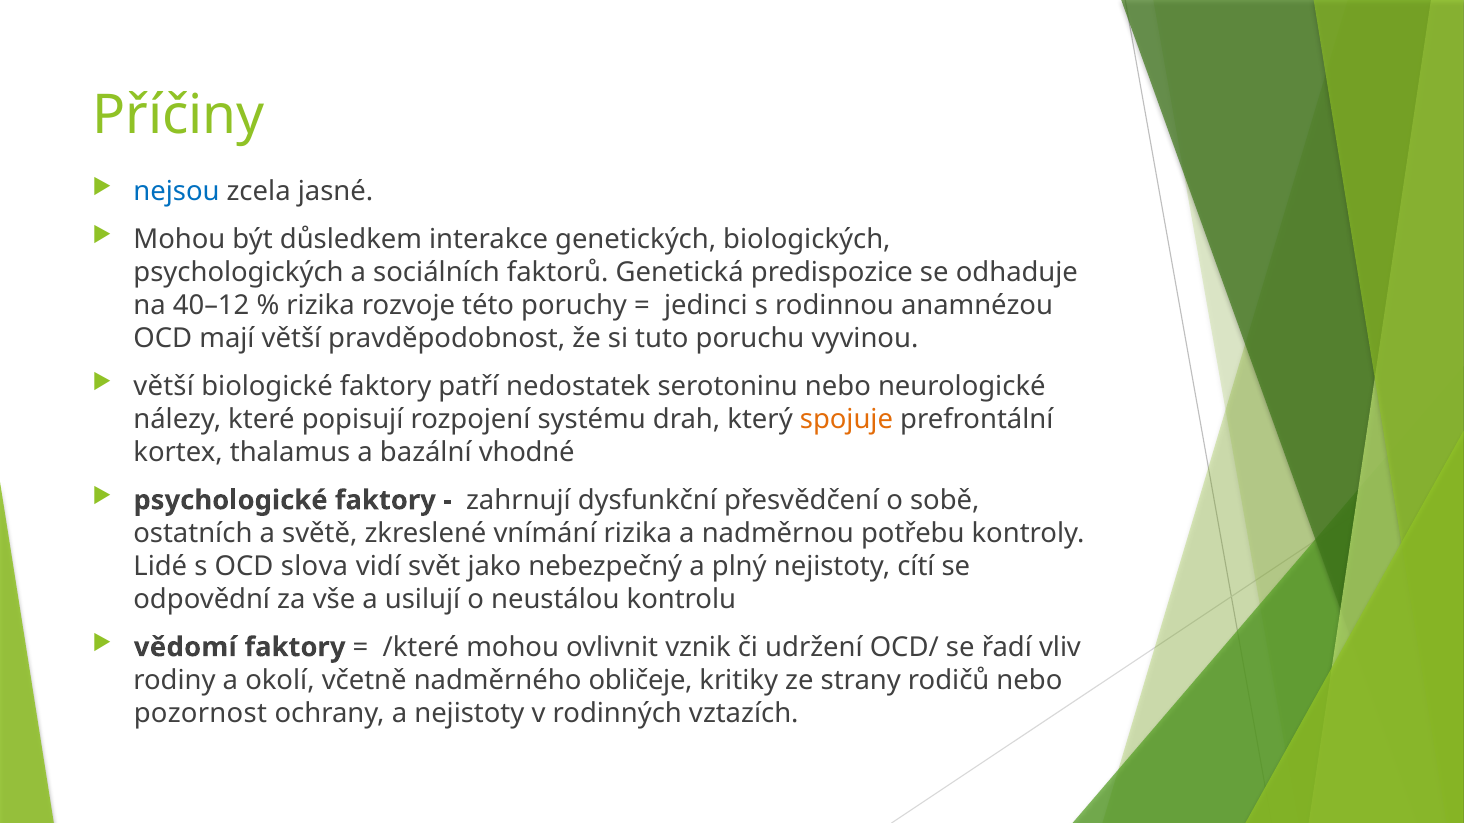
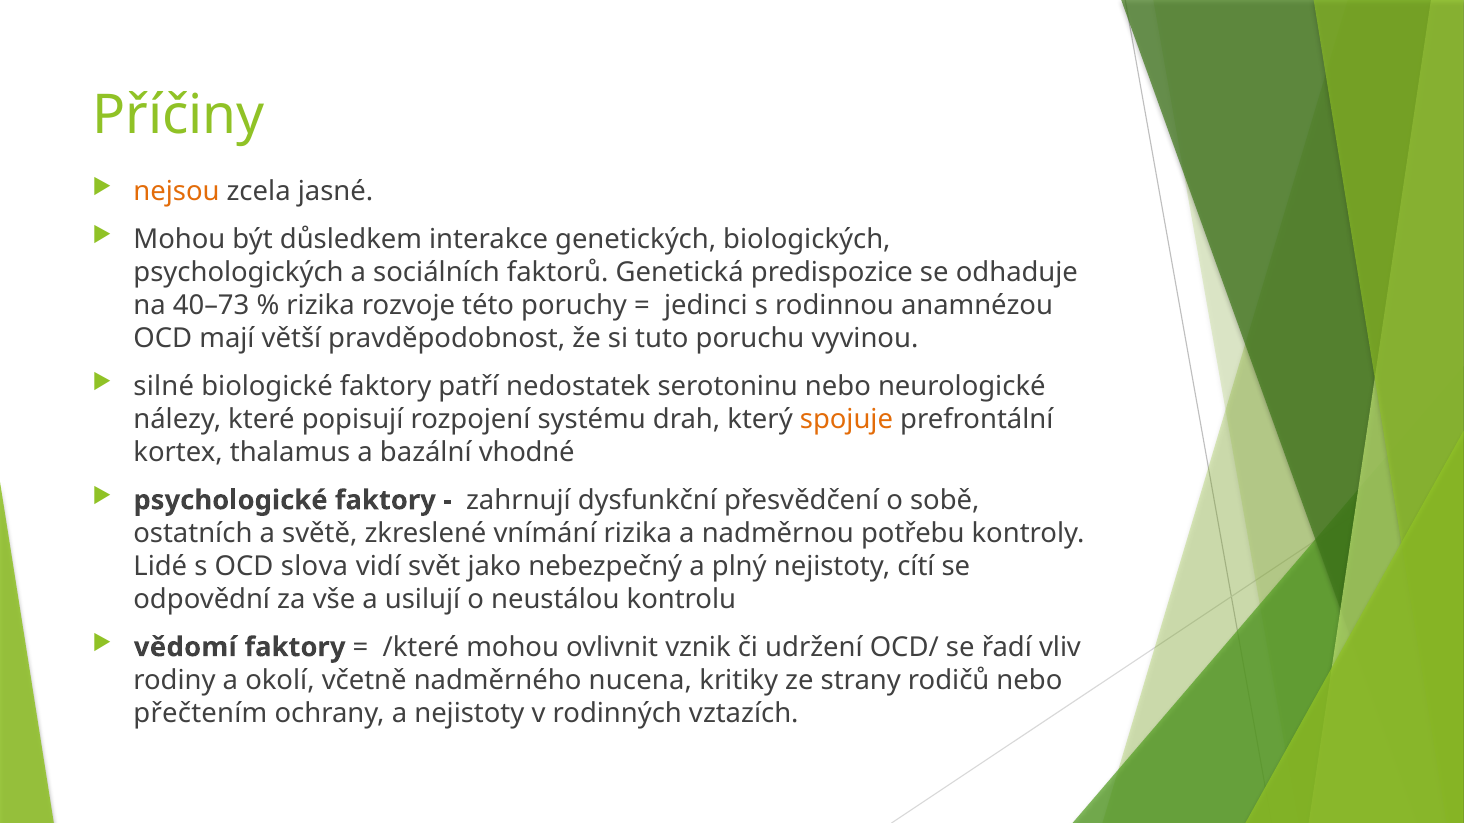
nejsou colour: blue -> orange
40–12: 40–12 -> 40–73
větší at (164, 386): větší -> silné
obličeje: obličeje -> nucena
pozornost: pozornost -> přečtením
